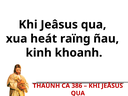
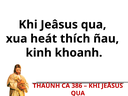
raïng: raïng -> thích
